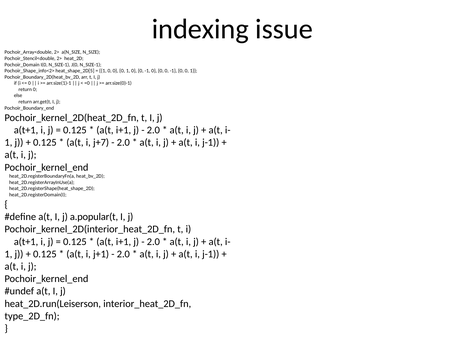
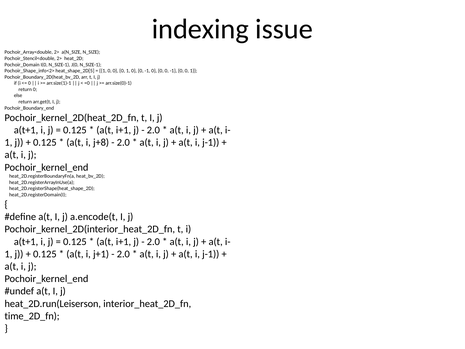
j+7: j+7 -> j+8
a.popular(t: a.popular(t -> a.encode(t
type_2D_fn: type_2D_fn -> time_2D_fn
